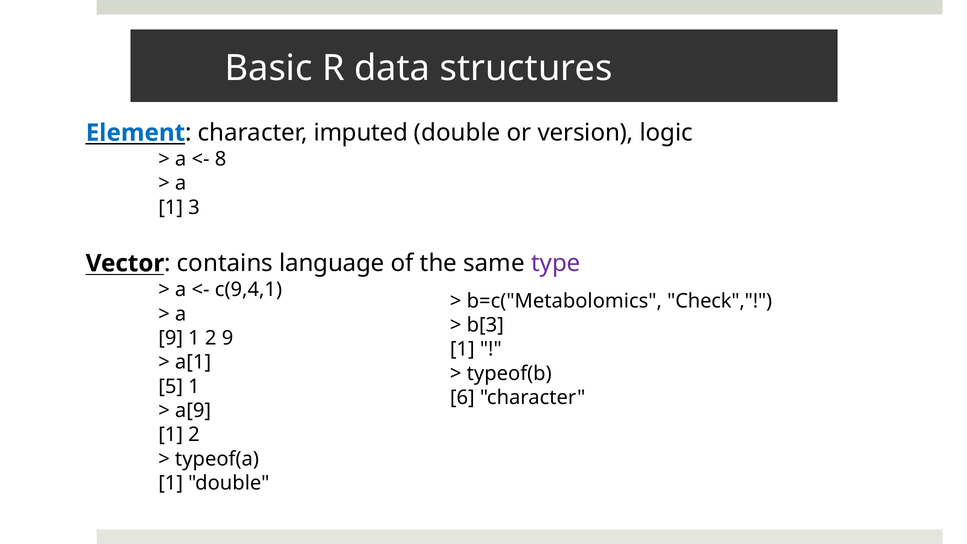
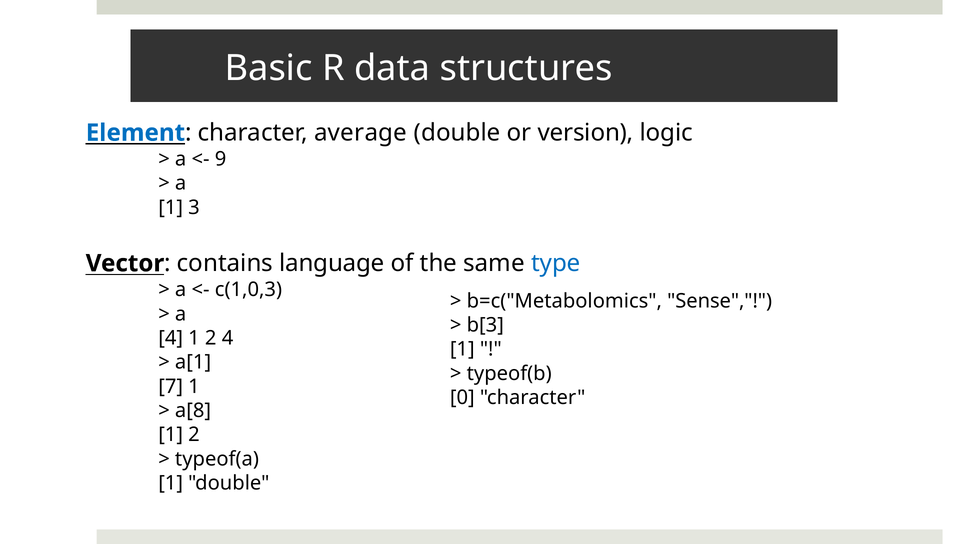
imputed: imputed -> average
8: 8 -> 9
type colour: purple -> blue
c(9,4,1: c(9,4,1 -> c(1,0,3
Check: Check -> Sense
9 at (171, 338): 9 -> 4
2 9: 9 -> 4
5: 5 -> 7
6: 6 -> 0
a[9: a[9 -> a[8
